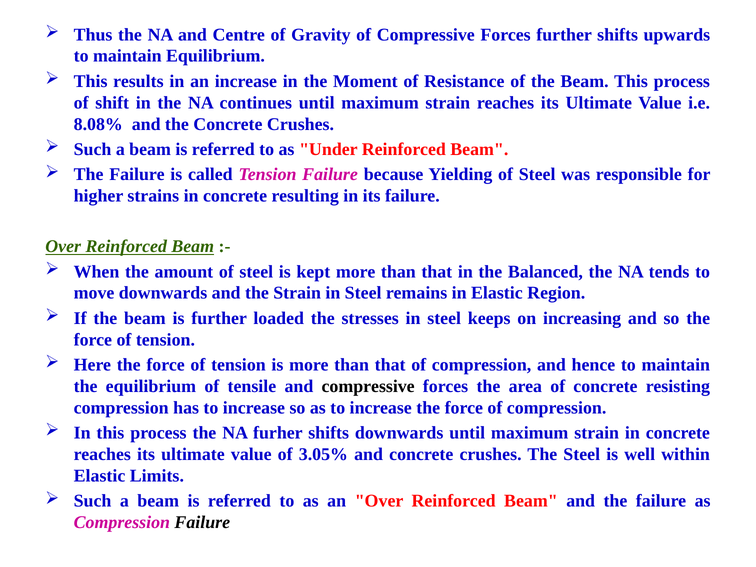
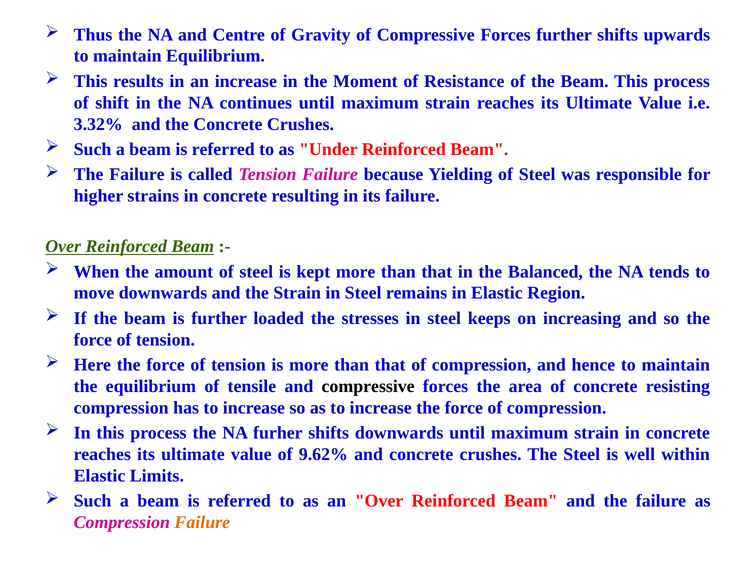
8.08%: 8.08% -> 3.32%
3.05%: 3.05% -> 9.62%
Failure at (202, 522) colour: black -> orange
